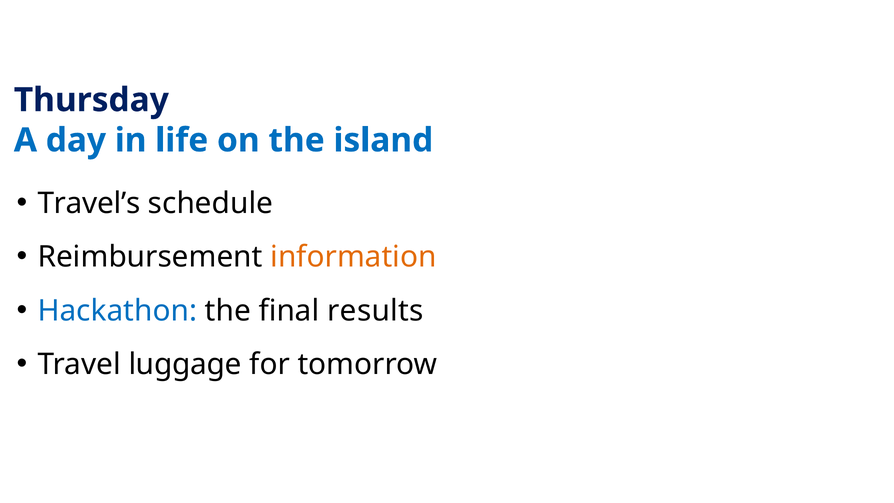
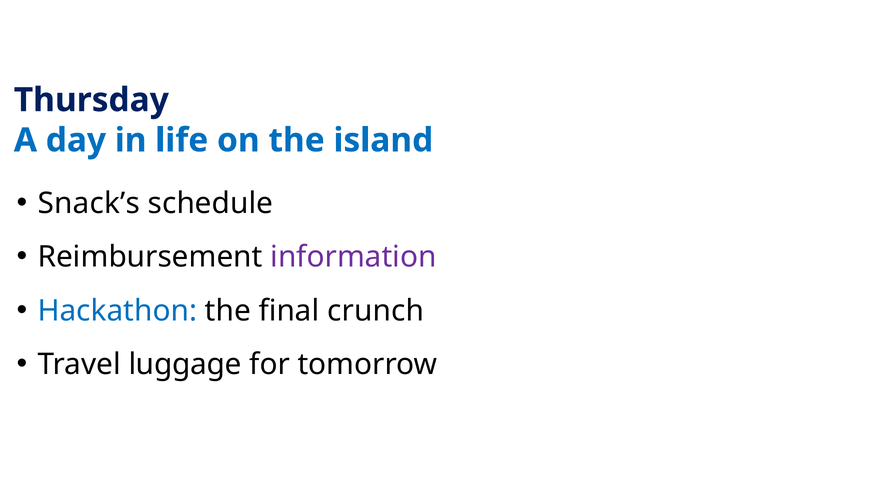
Travel’s: Travel’s -> Snack’s
information colour: orange -> purple
results: results -> crunch
